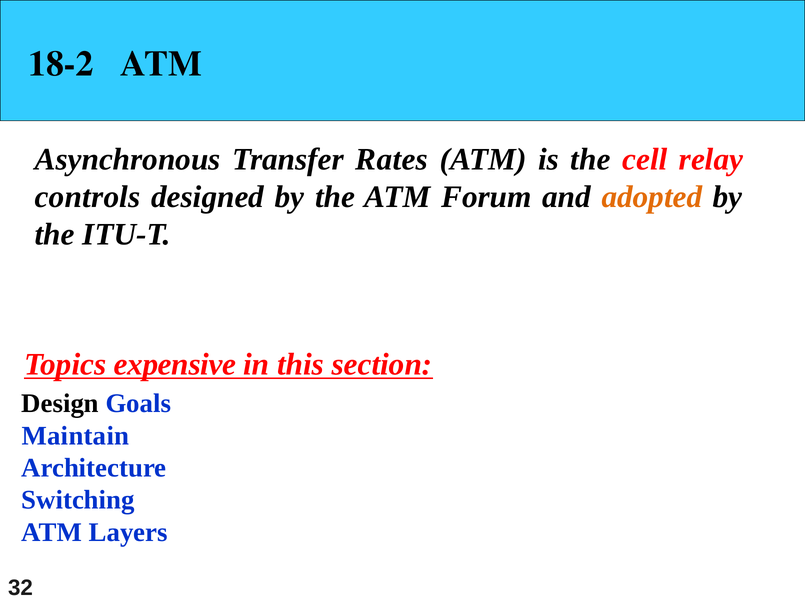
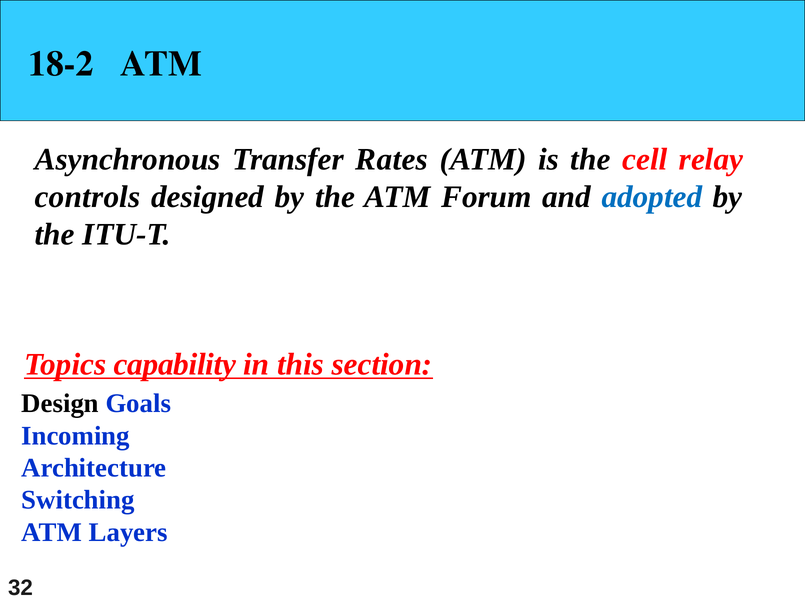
adopted colour: orange -> blue
expensive: expensive -> capability
Maintain: Maintain -> Incoming
